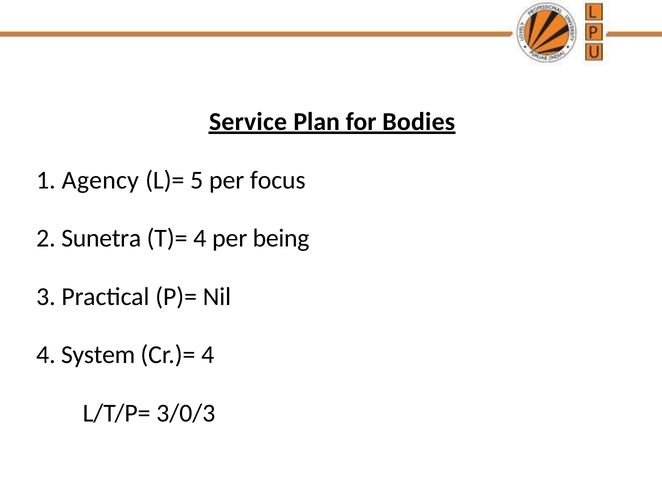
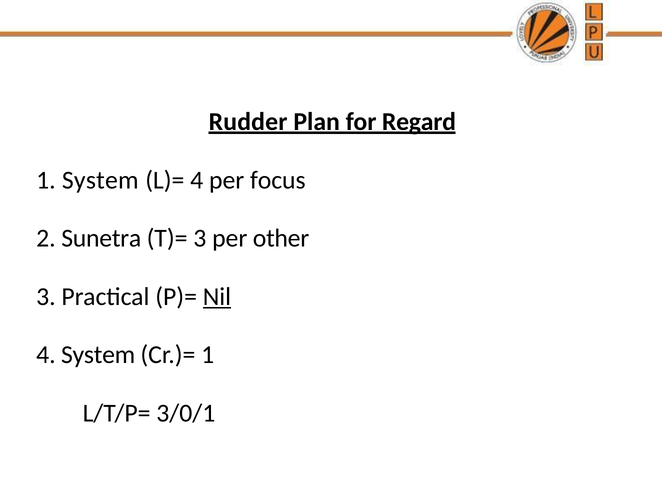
Service: Service -> Rudder
Bodies: Bodies -> Regard
1 Agency: Agency -> System
L)= 5: 5 -> 4
T)= 4: 4 -> 3
being: being -> other
Nil underline: none -> present
Cr.)= 4: 4 -> 1
3/0/3: 3/0/3 -> 3/0/1
